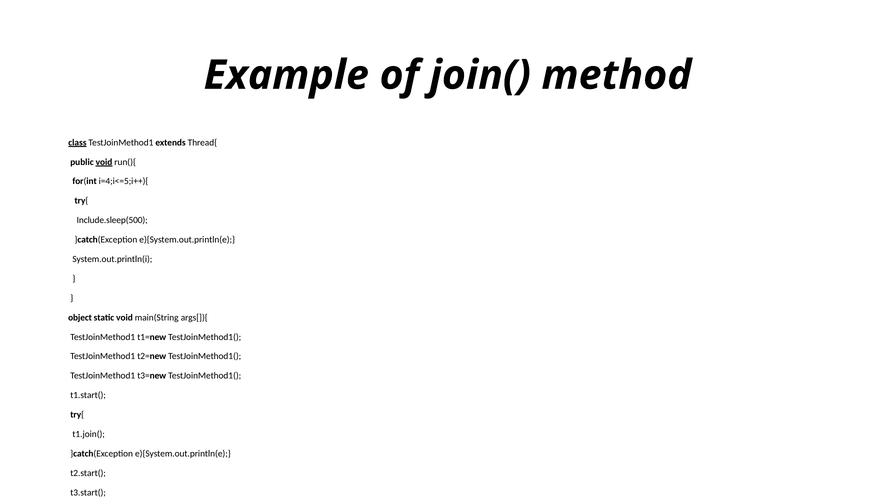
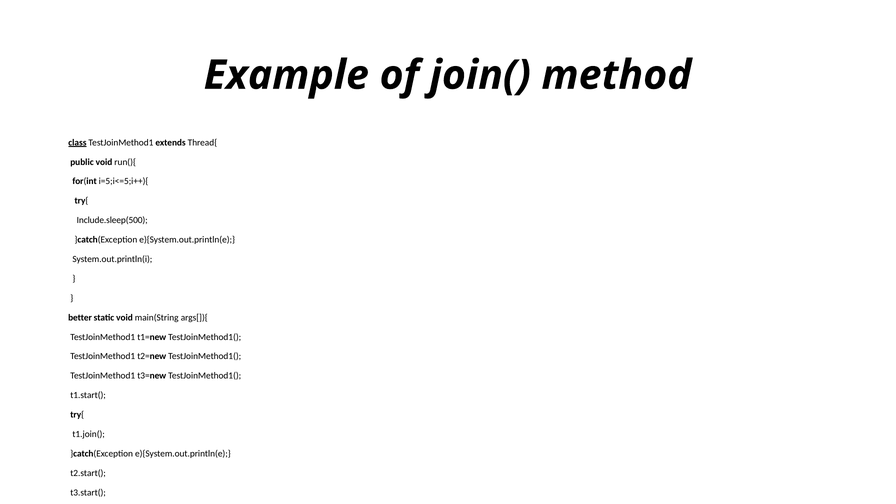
void at (104, 162) underline: present -> none
i=4;i<=5;i++){: i=4;i<=5;i++){ -> i=5;i<=5;i++){
object: object -> better
